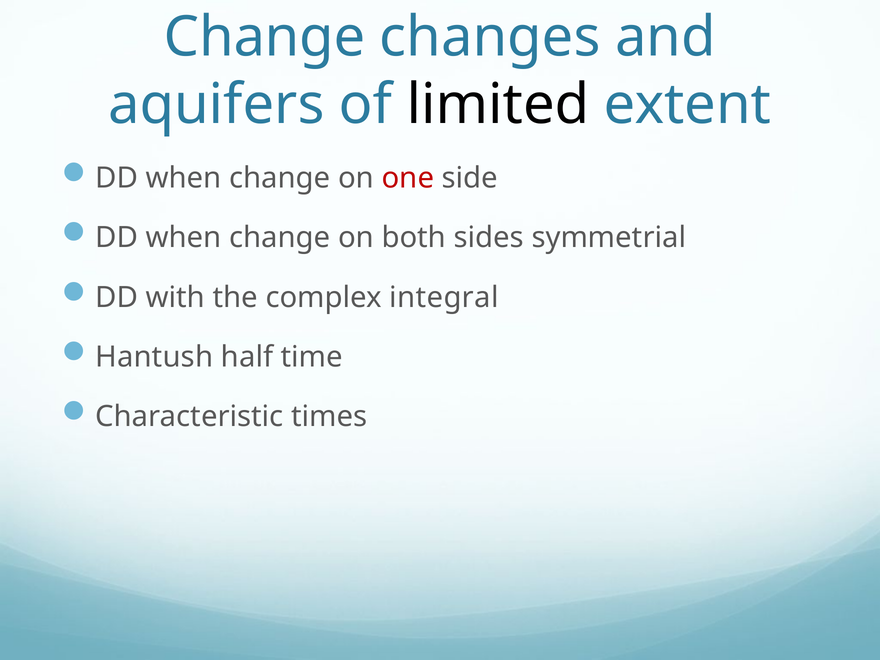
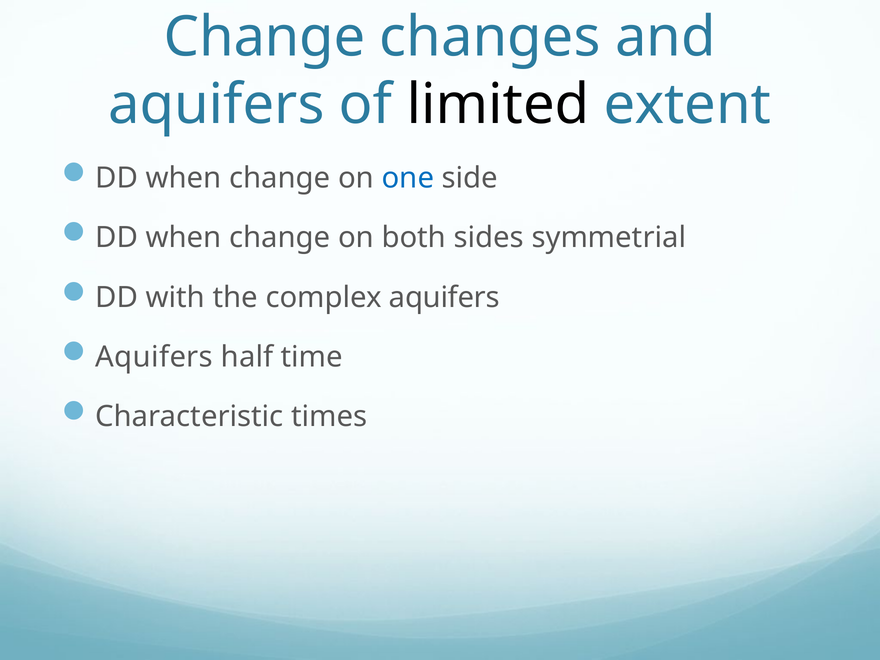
one colour: red -> blue
complex integral: integral -> aquifers
Hantush at (154, 357): Hantush -> Aquifers
